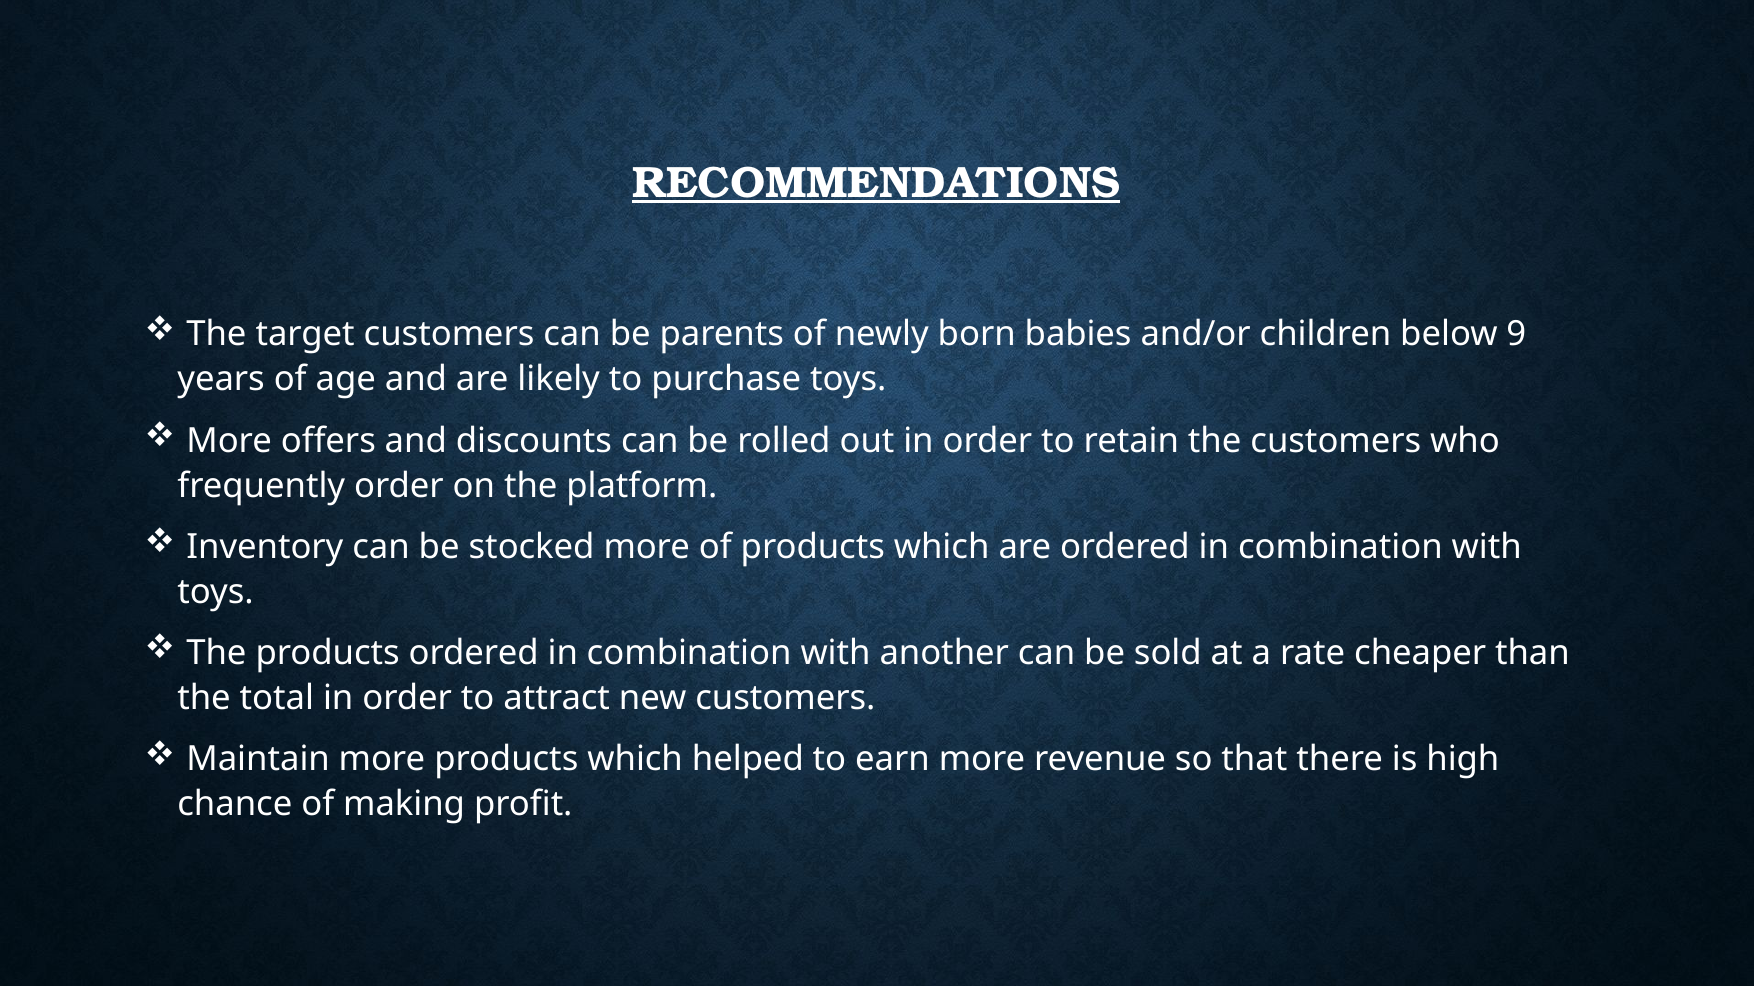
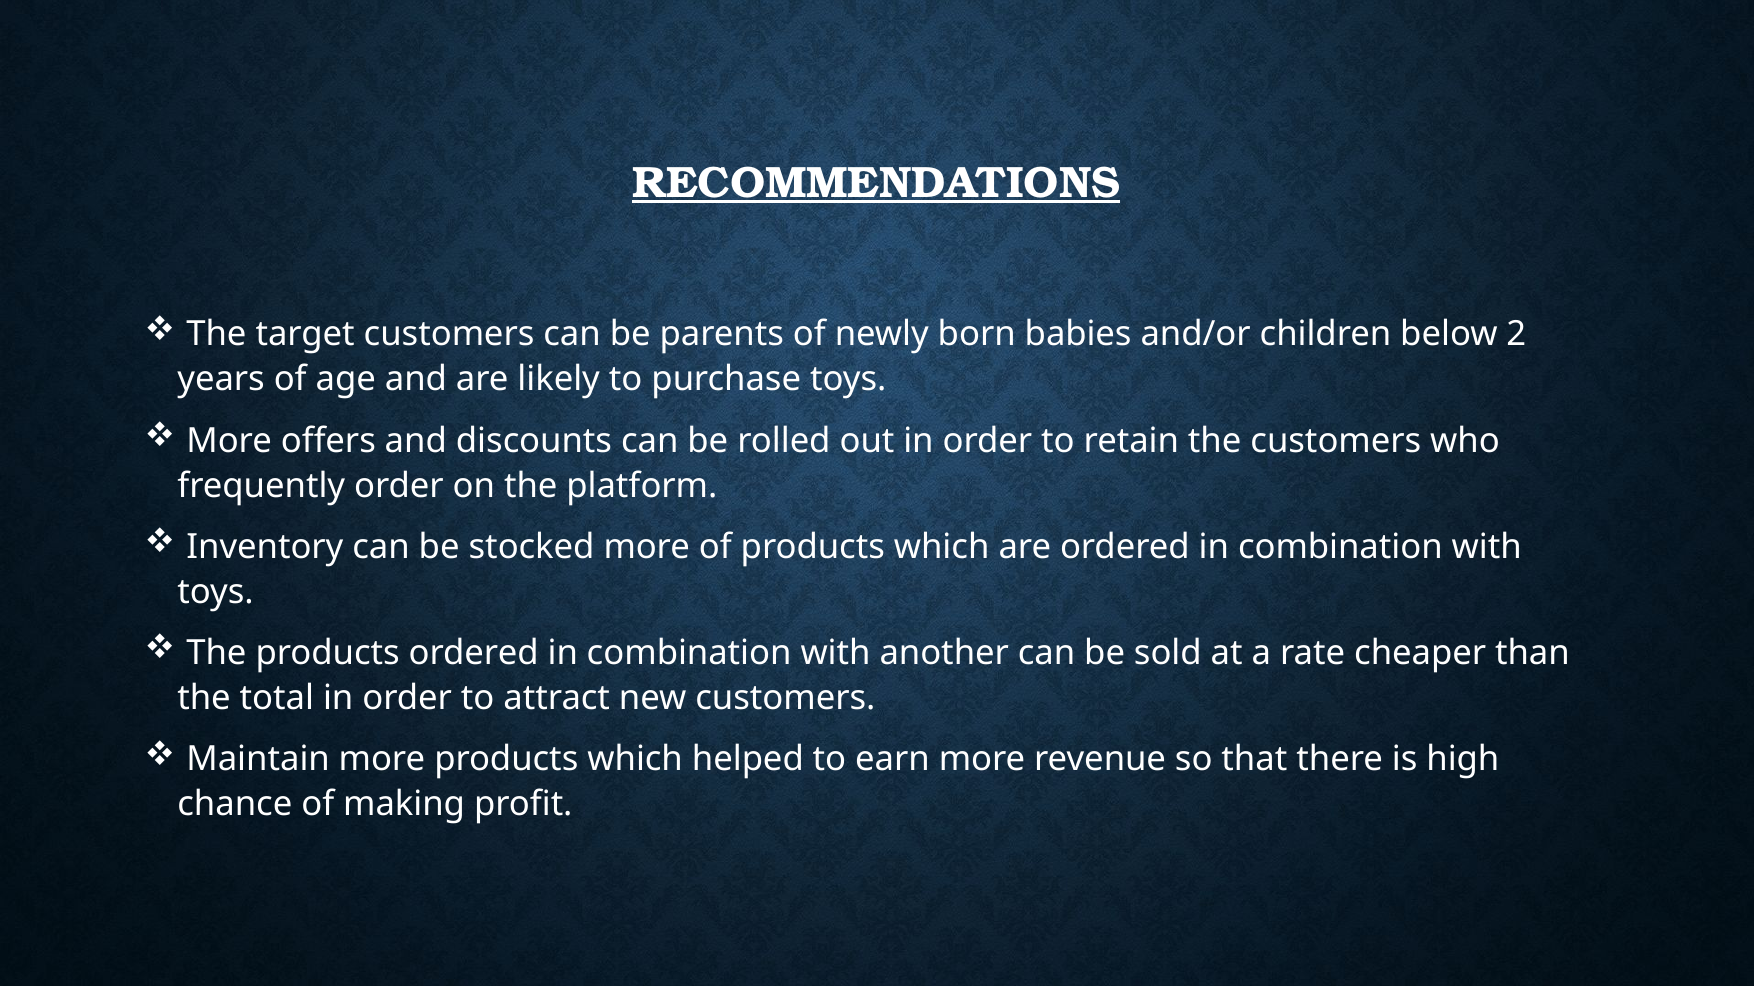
9: 9 -> 2
